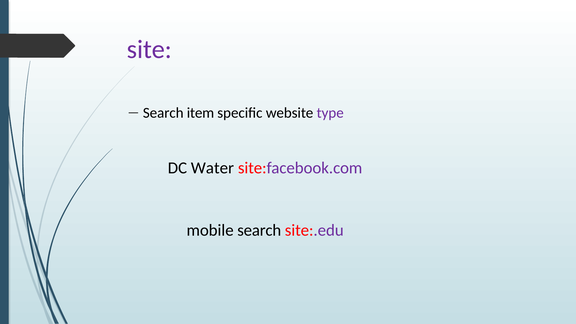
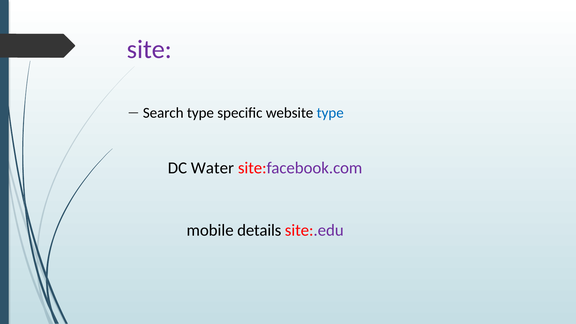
item at (200, 113): item -> type
type at (330, 113) colour: purple -> blue
search: search -> details
